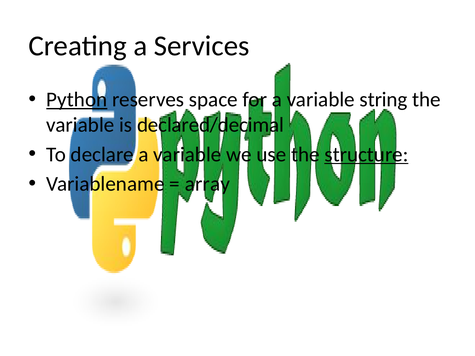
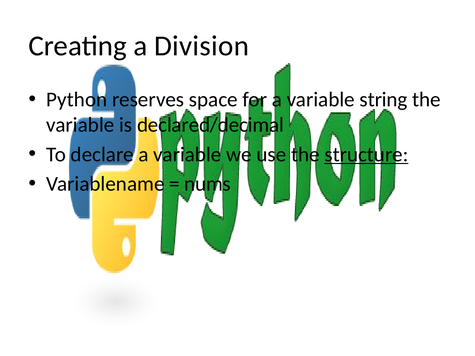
Services: Services -> Division
Python underline: present -> none
array: array -> nums
